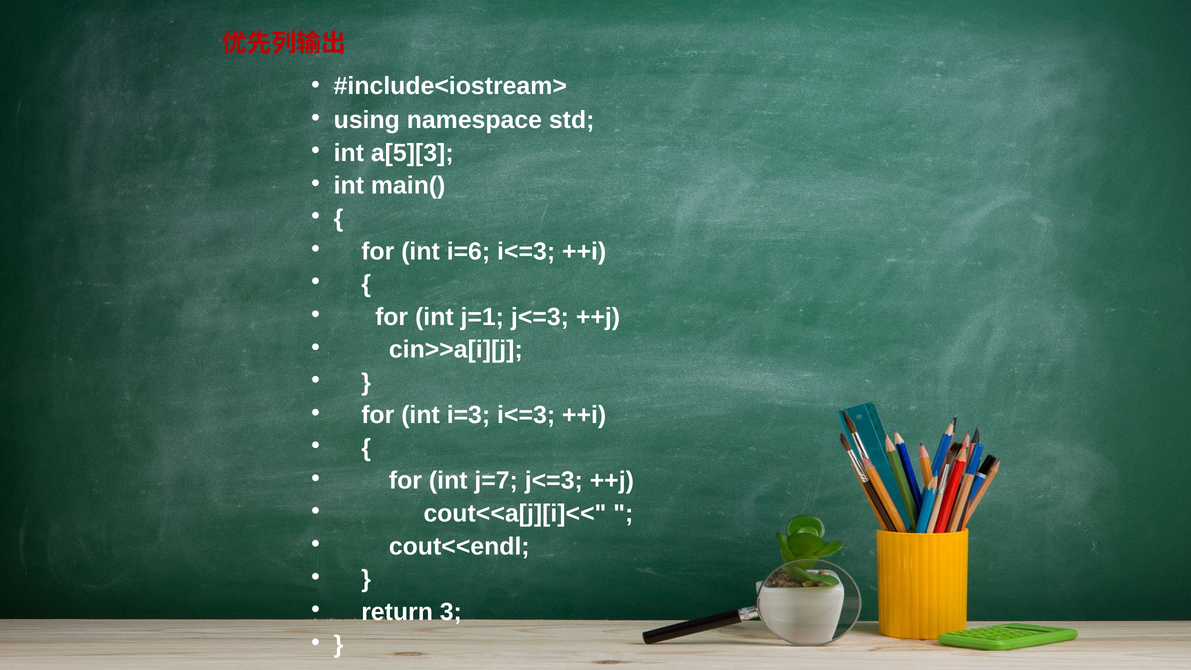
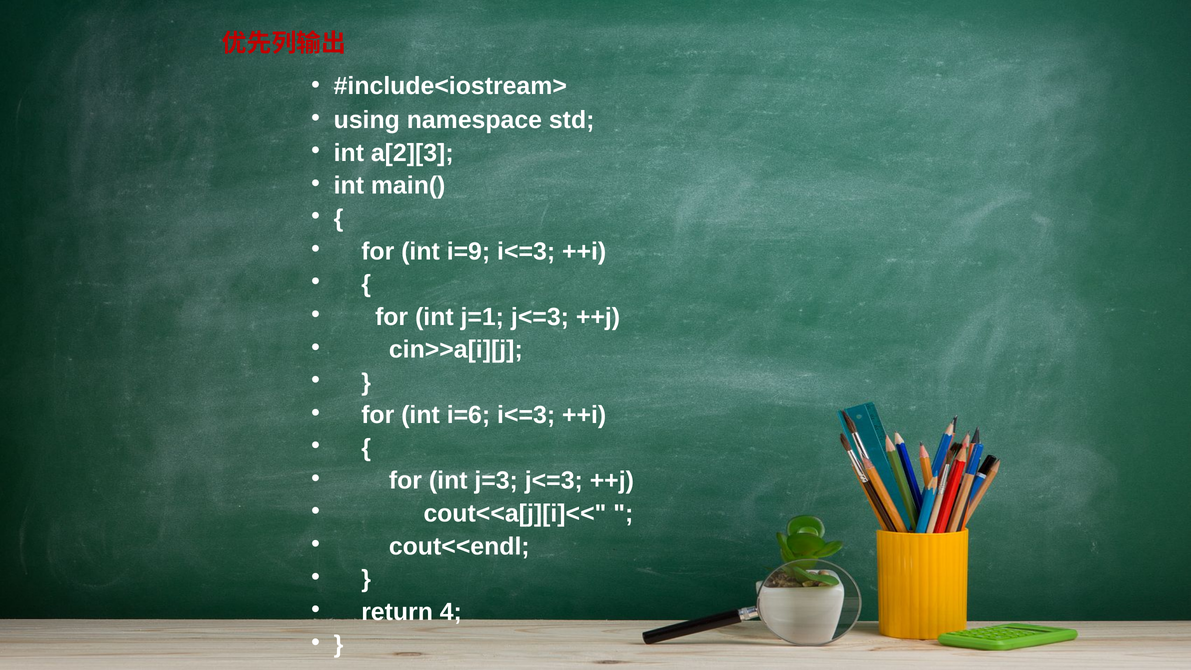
a[5][3: a[5][3 -> a[2][3
i=6: i=6 -> i=9
i=3: i=3 -> i=6
j=7: j=7 -> j=3
3: 3 -> 4
